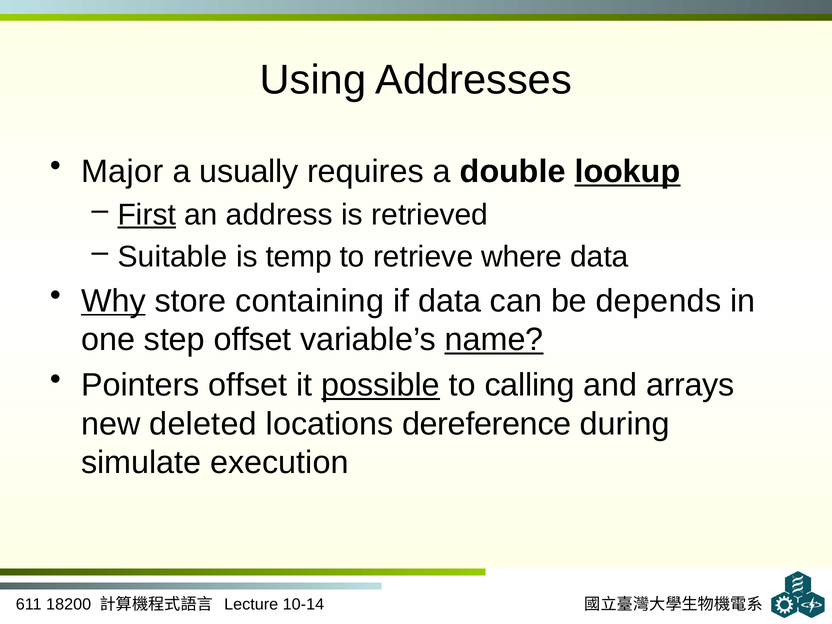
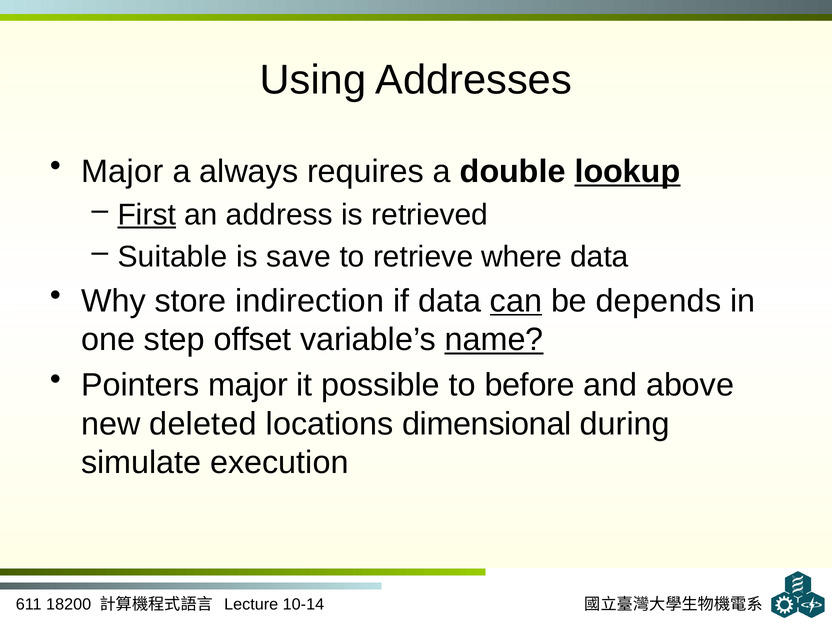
usually: usually -> always
temp: temp -> save
Why underline: present -> none
containing: containing -> indirection
can underline: none -> present
Pointers offset: offset -> major
possible underline: present -> none
calling: calling -> before
arrays: arrays -> above
dereference: dereference -> dimensional
